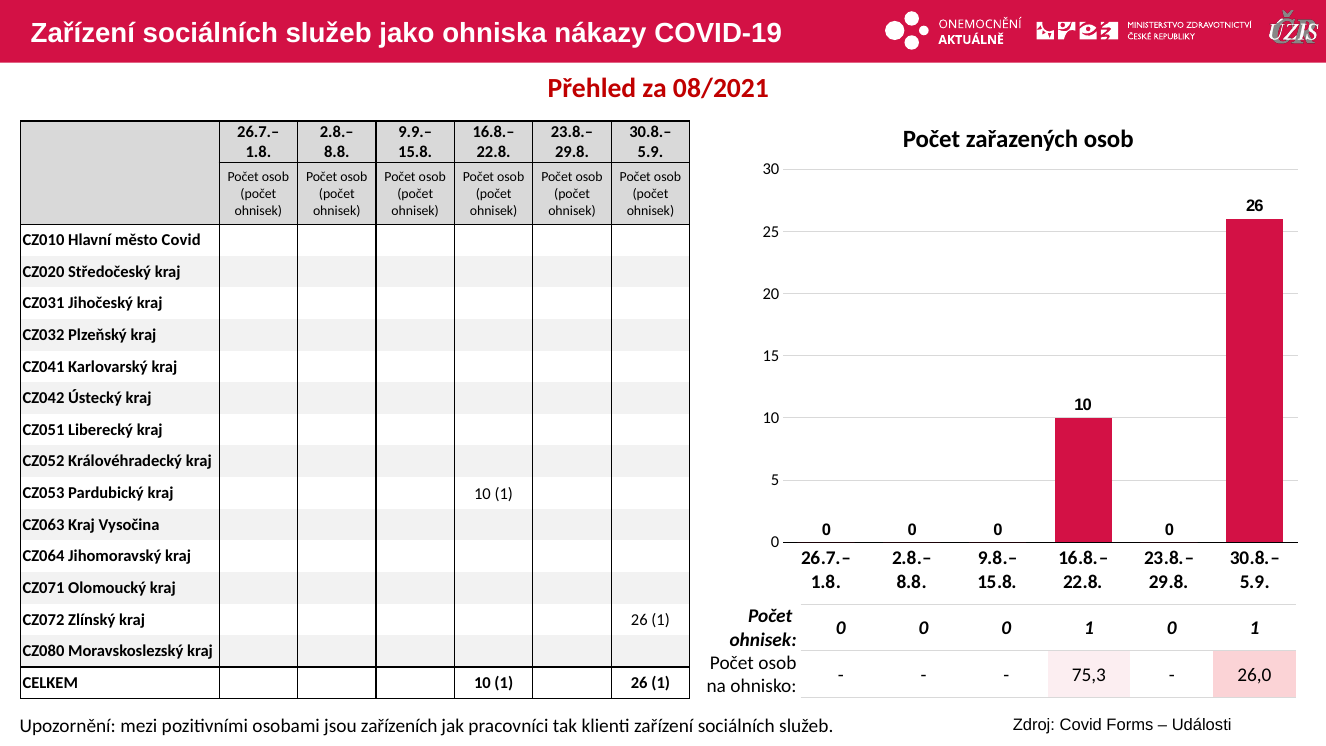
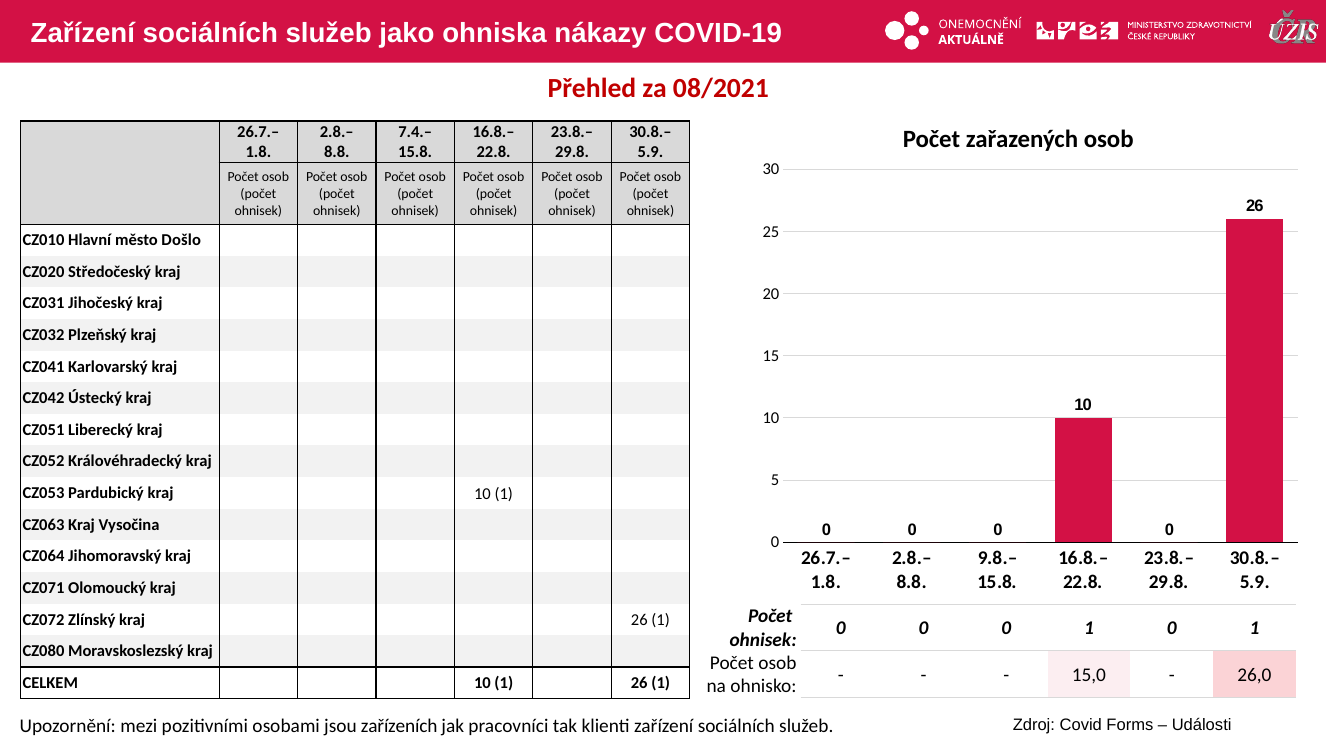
9.9.–: 9.9.– -> 7.4.–
město Covid: Covid -> Došlo
75,3: 75,3 -> 15,0
